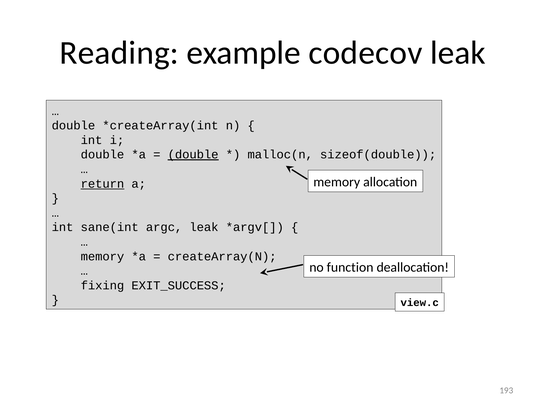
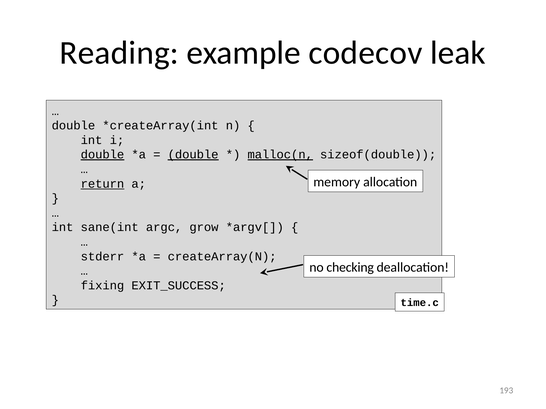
double at (102, 155) underline: none -> present
malloc(n underline: none -> present
argc leak: leak -> grow
memory at (102, 257): memory -> stderr
function: function -> checking
view.c: view.c -> time.c
